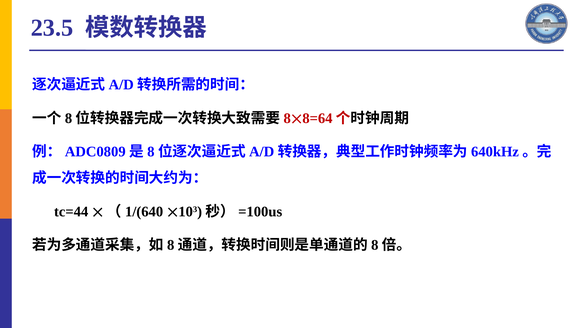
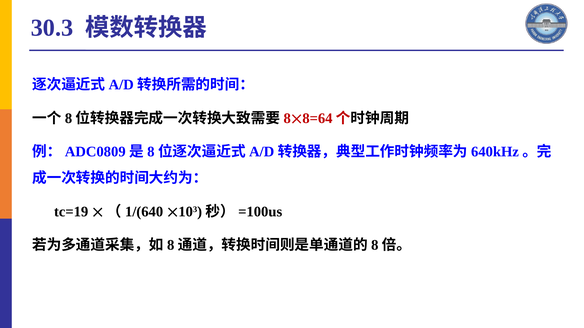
23.5: 23.5 -> 30.3
tc=44: tc=44 -> tc=19
